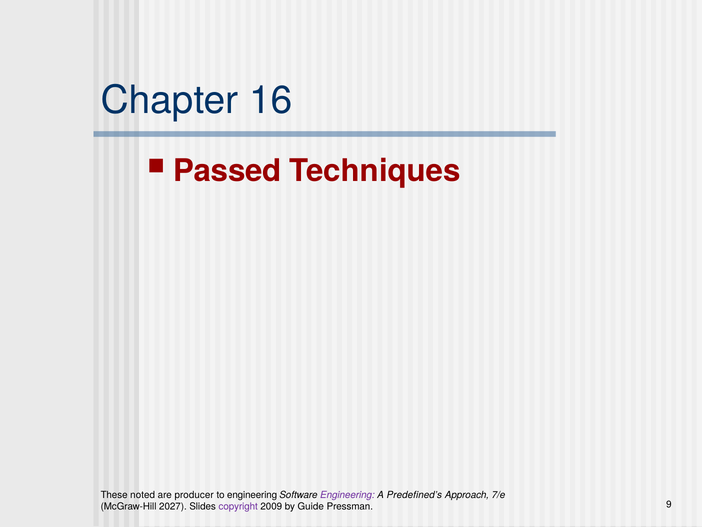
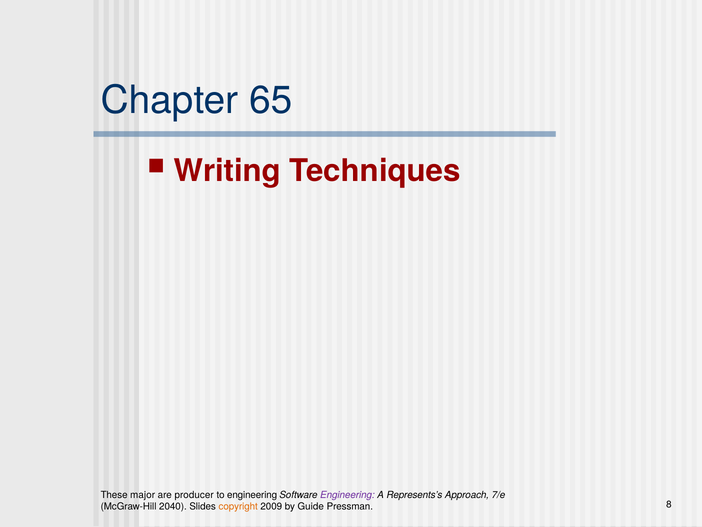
16: 16 -> 65
Passed: Passed -> Writing
noted: noted -> major
Predefined’s: Predefined’s -> Represents’s
2027: 2027 -> 2040
copyright colour: purple -> orange
9: 9 -> 8
